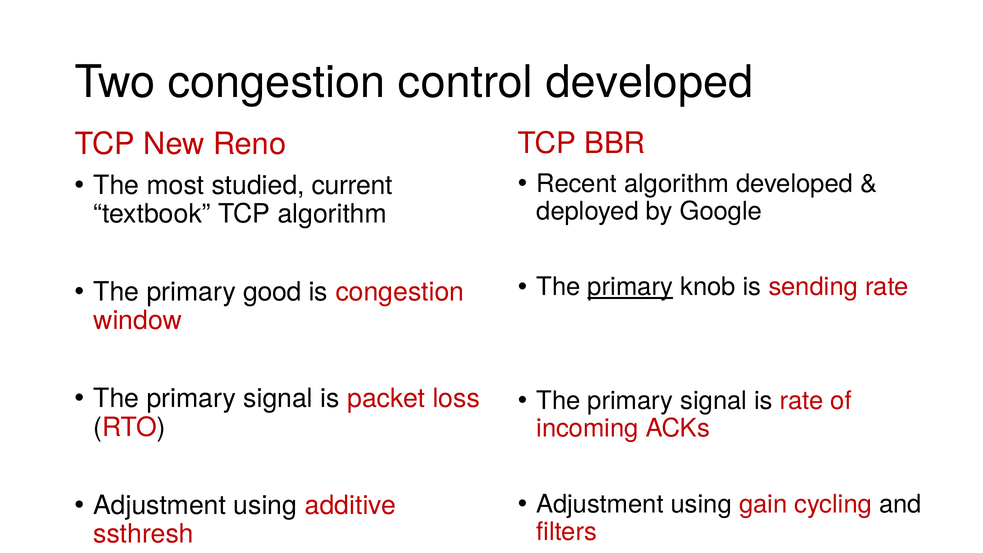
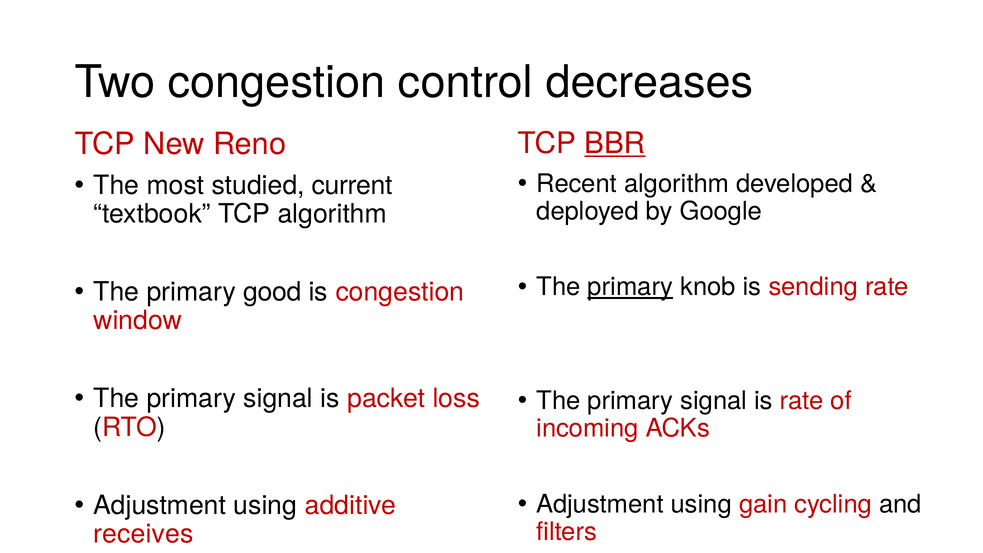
control developed: developed -> decreases
BBR underline: none -> present
ssthresh: ssthresh -> receives
